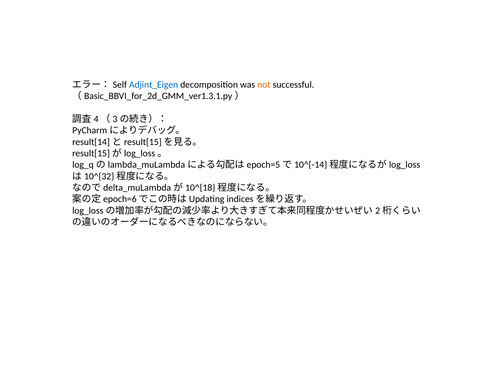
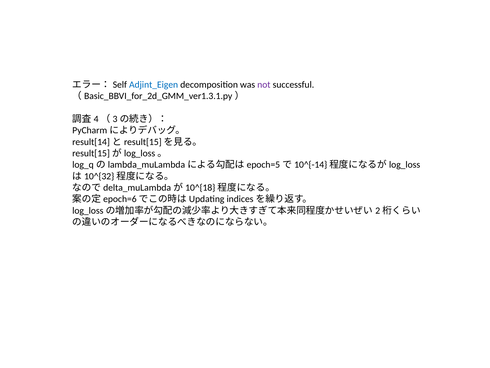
not colour: orange -> purple
